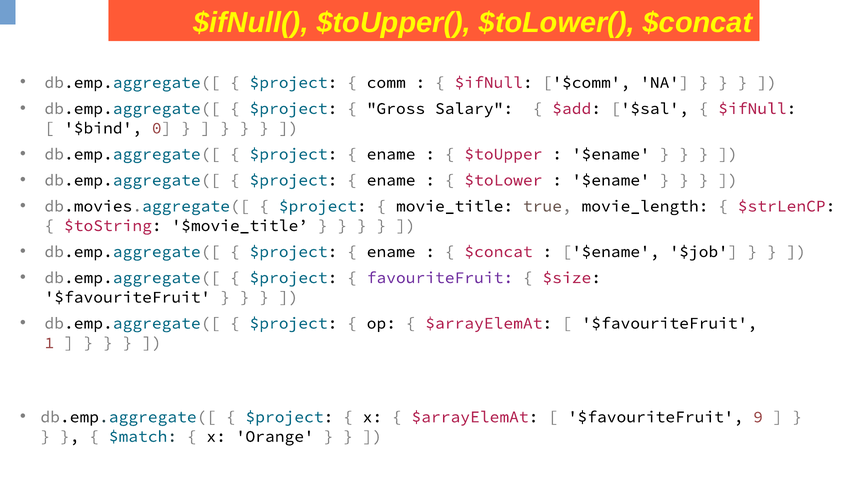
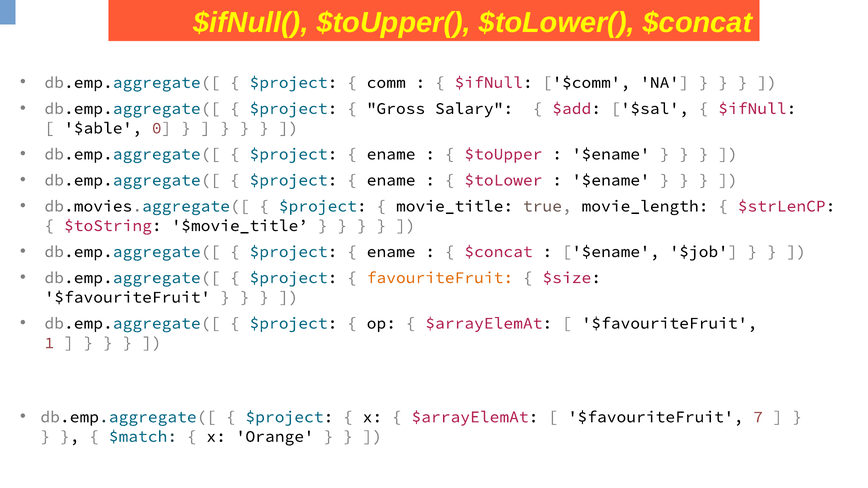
$bind: $bind -> $able
favouriteFruit colour: purple -> orange
9: 9 -> 7
